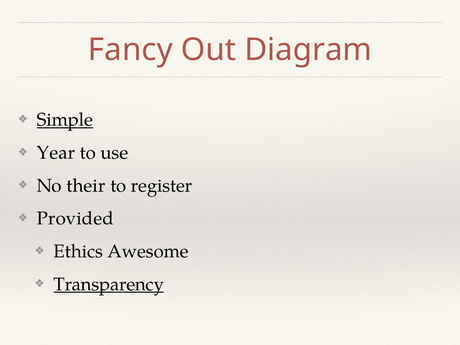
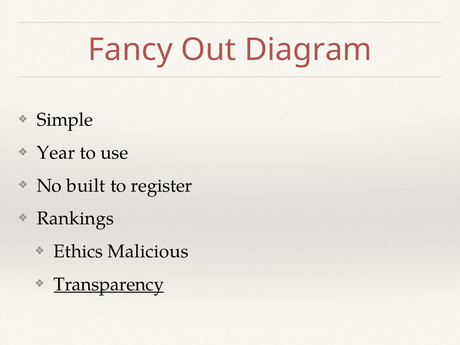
Simple underline: present -> none
their: their -> built
Provided: Provided -> Rankings
Awesome: Awesome -> Malicious
